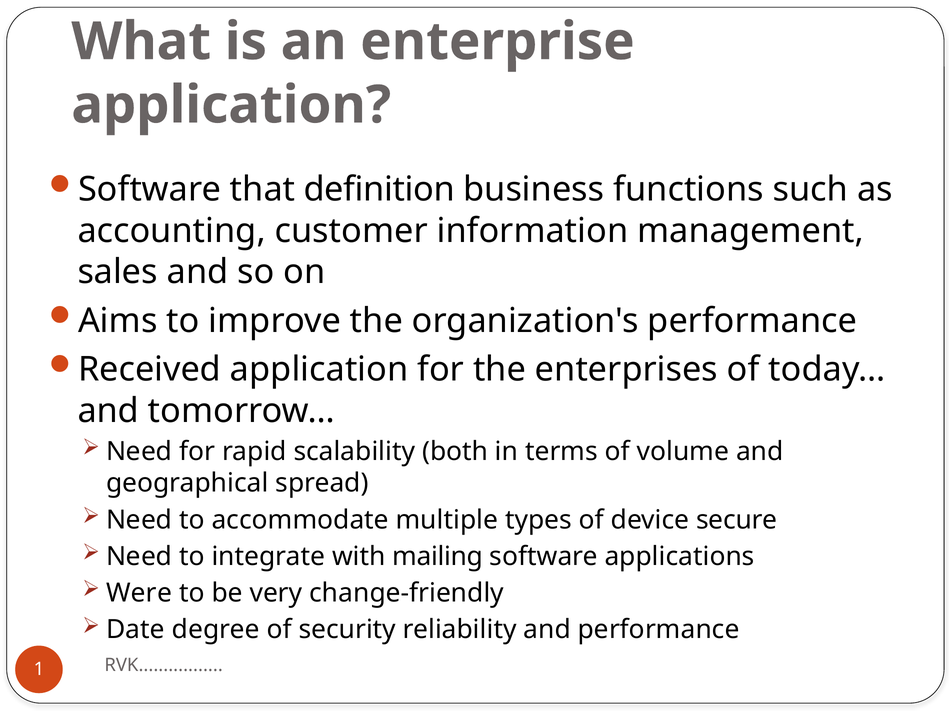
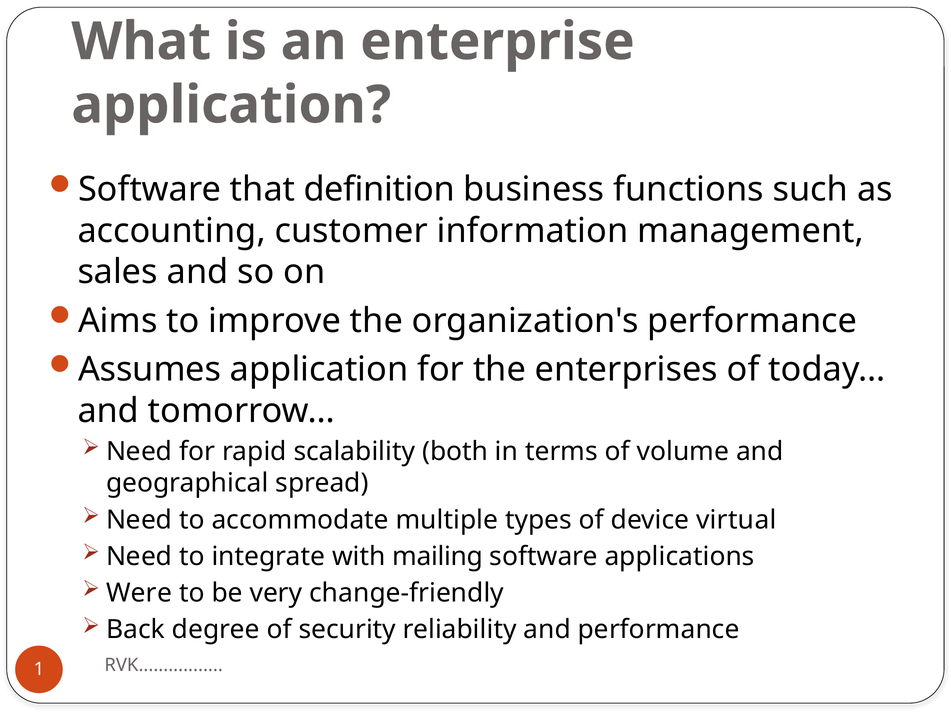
Received: Received -> Assumes
secure: secure -> virtual
Date: Date -> Back
